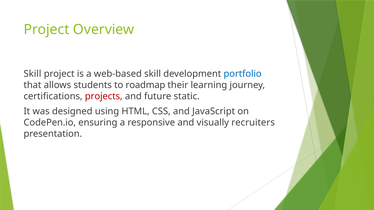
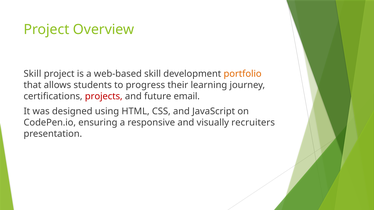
portfolio colour: blue -> orange
roadmap: roadmap -> progress
static: static -> email
